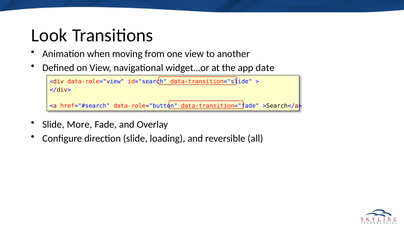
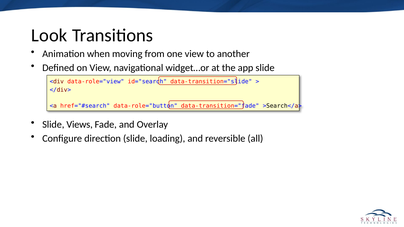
app date: date -> slide
More: More -> Views
